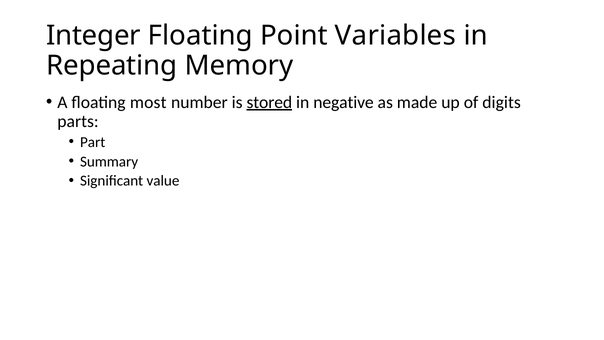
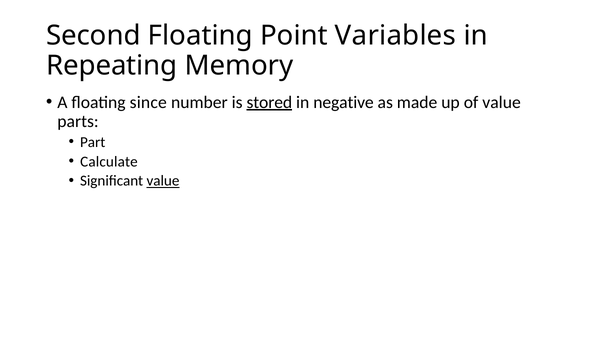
Integer: Integer -> Second
most: most -> since
of digits: digits -> value
Summary: Summary -> Calculate
value at (163, 181) underline: none -> present
